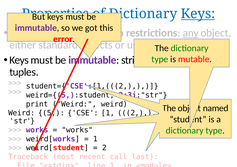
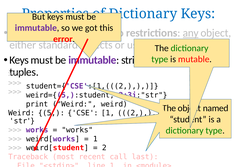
Keys at (198, 14) underline: present -> none
